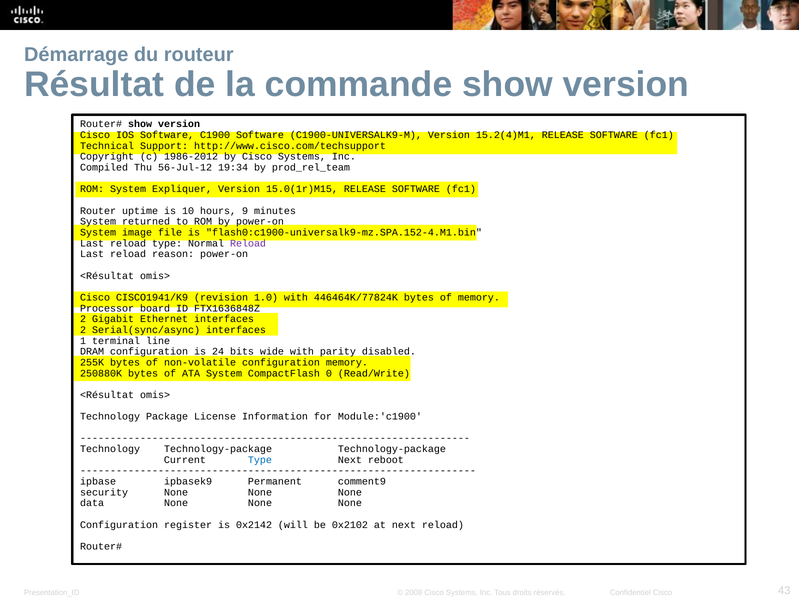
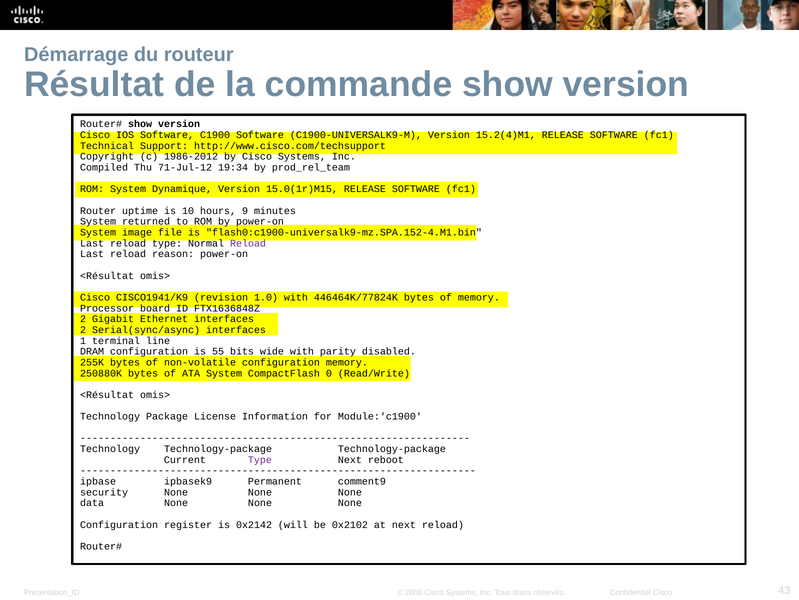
56-Jul-12: 56-Jul-12 -> 71-Jul-12
Expliquer: Expliquer -> Dynamique
24: 24 -> 55
Type at (260, 459) colour: blue -> purple
